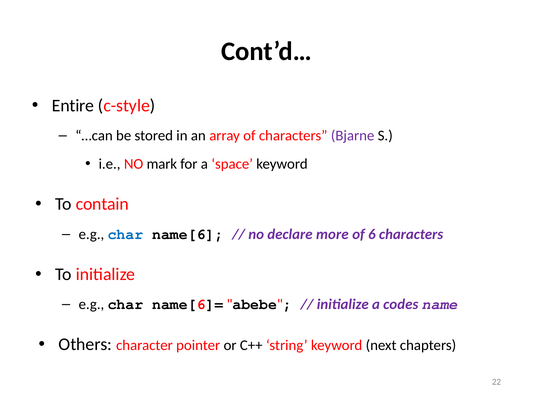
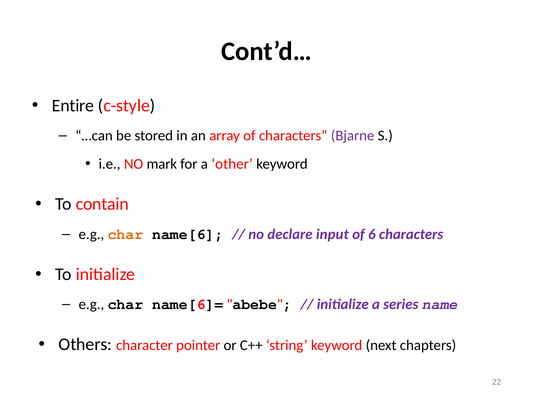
space: space -> other
char at (125, 234) colour: blue -> orange
more: more -> input
codes: codes -> series
